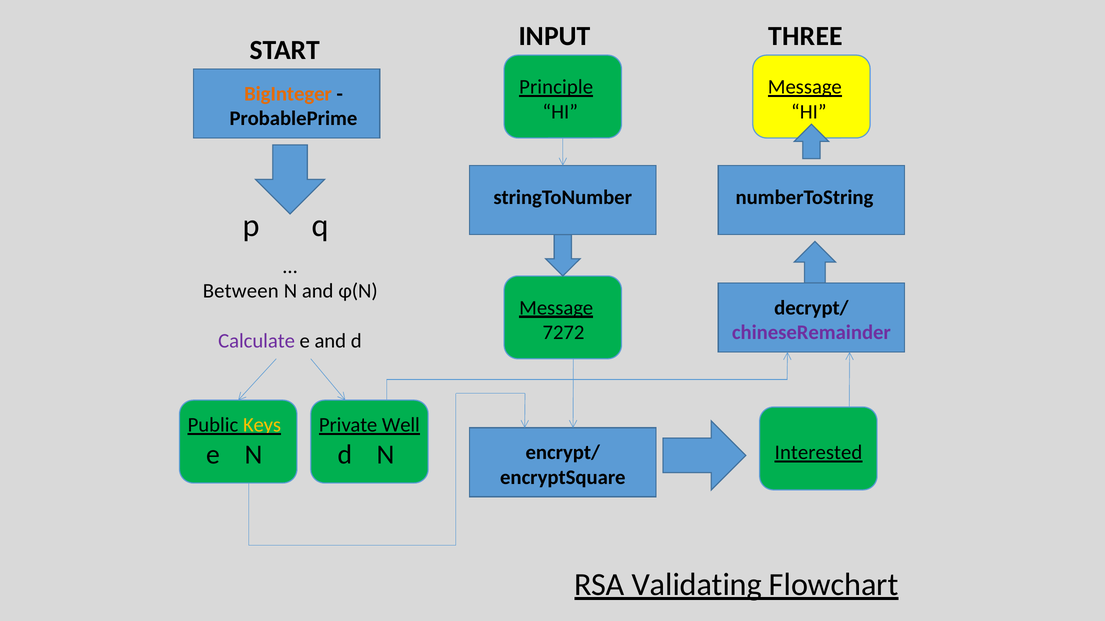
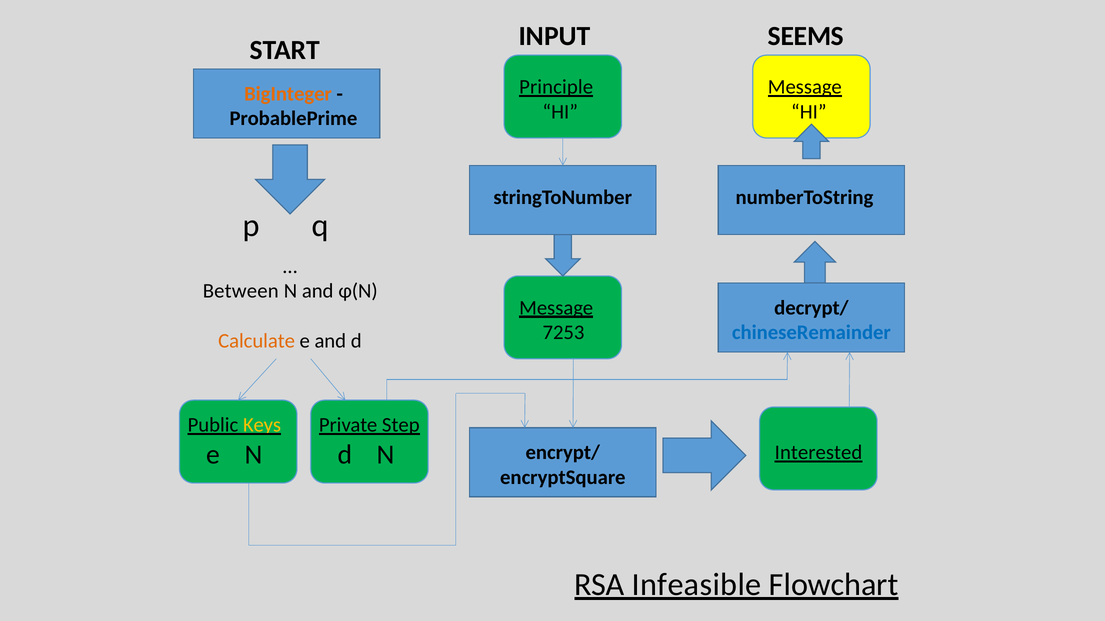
THREE: THREE -> SEEMS
7272: 7272 -> 7253
chineseRemainder colour: purple -> blue
Calculate colour: purple -> orange
Well: Well -> Step
Validating: Validating -> Infeasible
